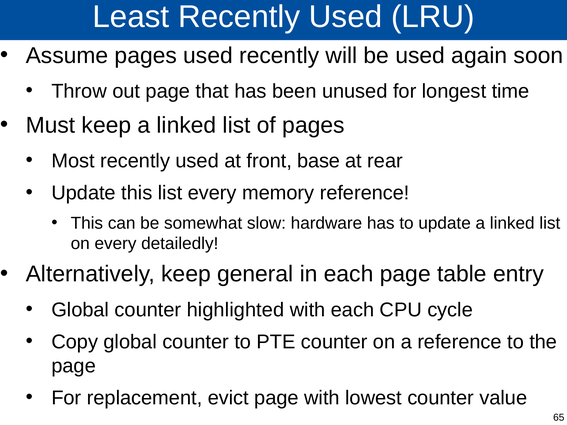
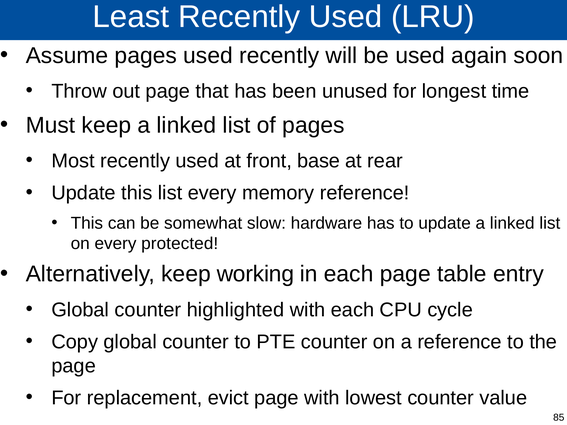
detailedly: detailedly -> protected
general: general -> working
65: 65 -> 85
